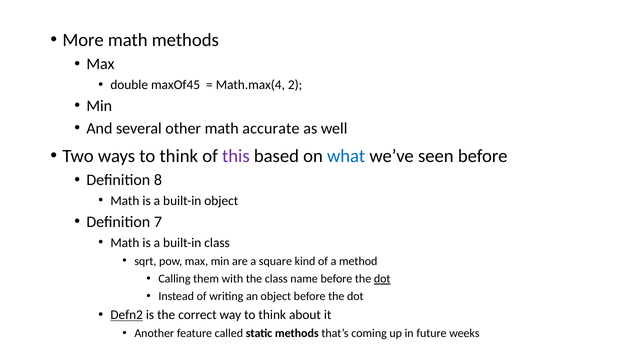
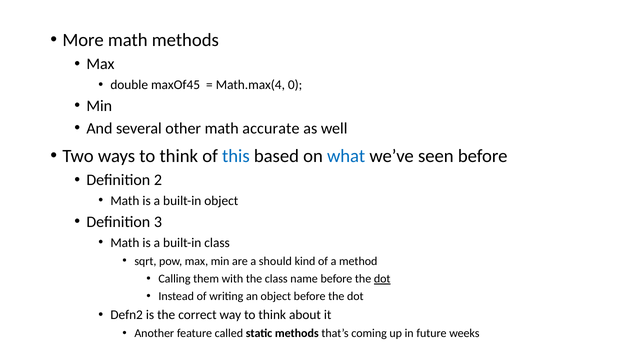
2: 2 -> 0
this colour: purple -> blue
8: 8 -> 2
7: 7 -> 3
square: square -> should
Defn2 underline: present -> none
